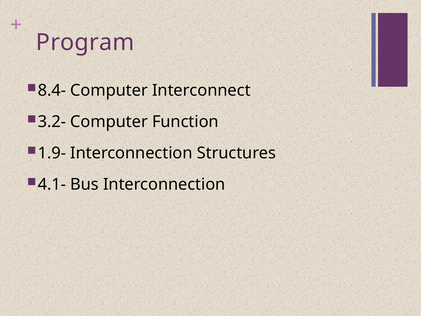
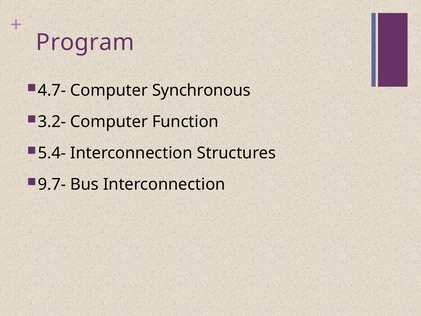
8.4-: 8.4- -> 4.7-
Interconnect: Interconnect -> Synchronous
1.9-: 1.9- -> 5.4-
4.1-: 4.1- -> 9.7-
